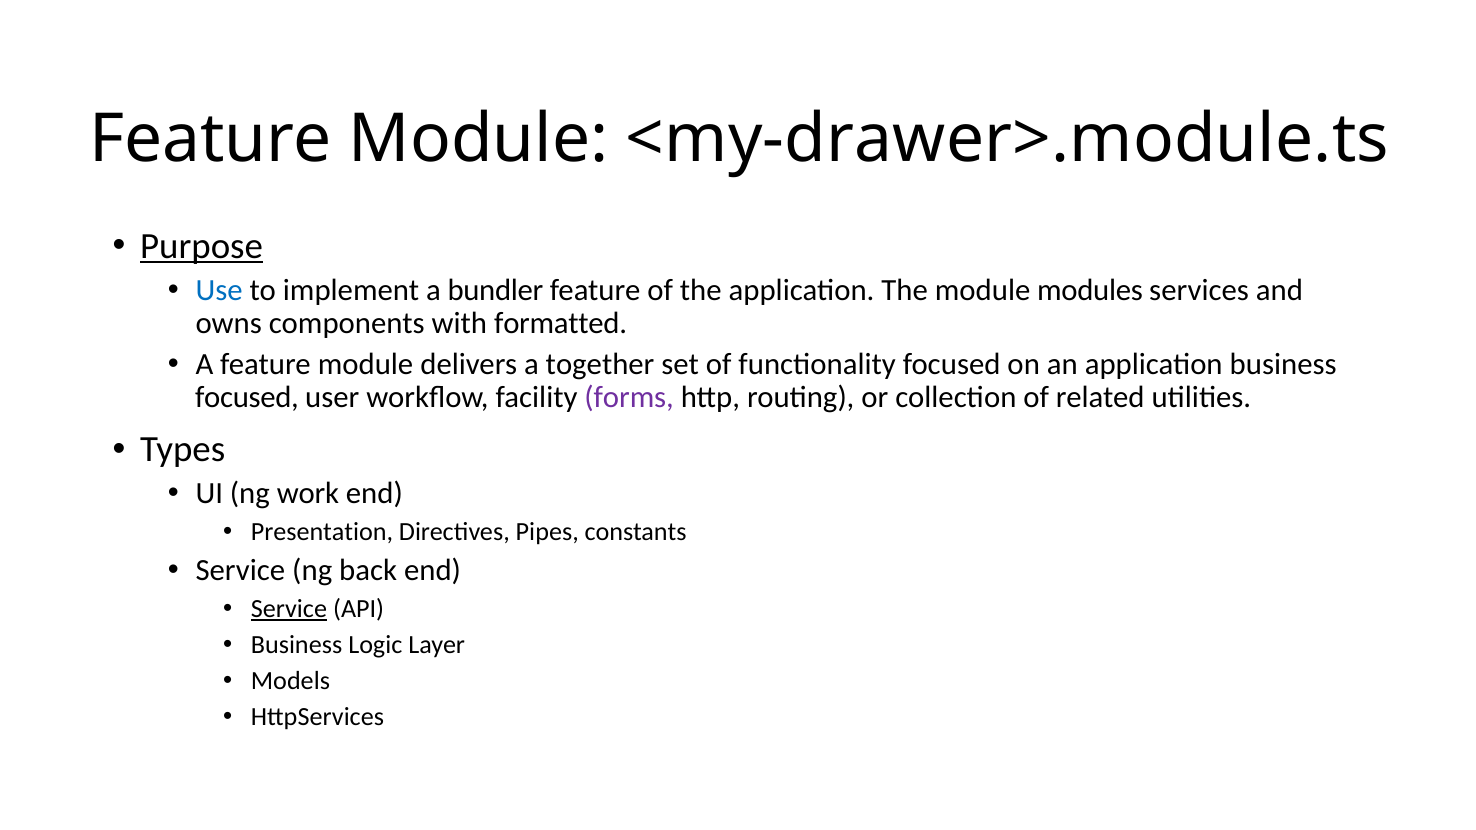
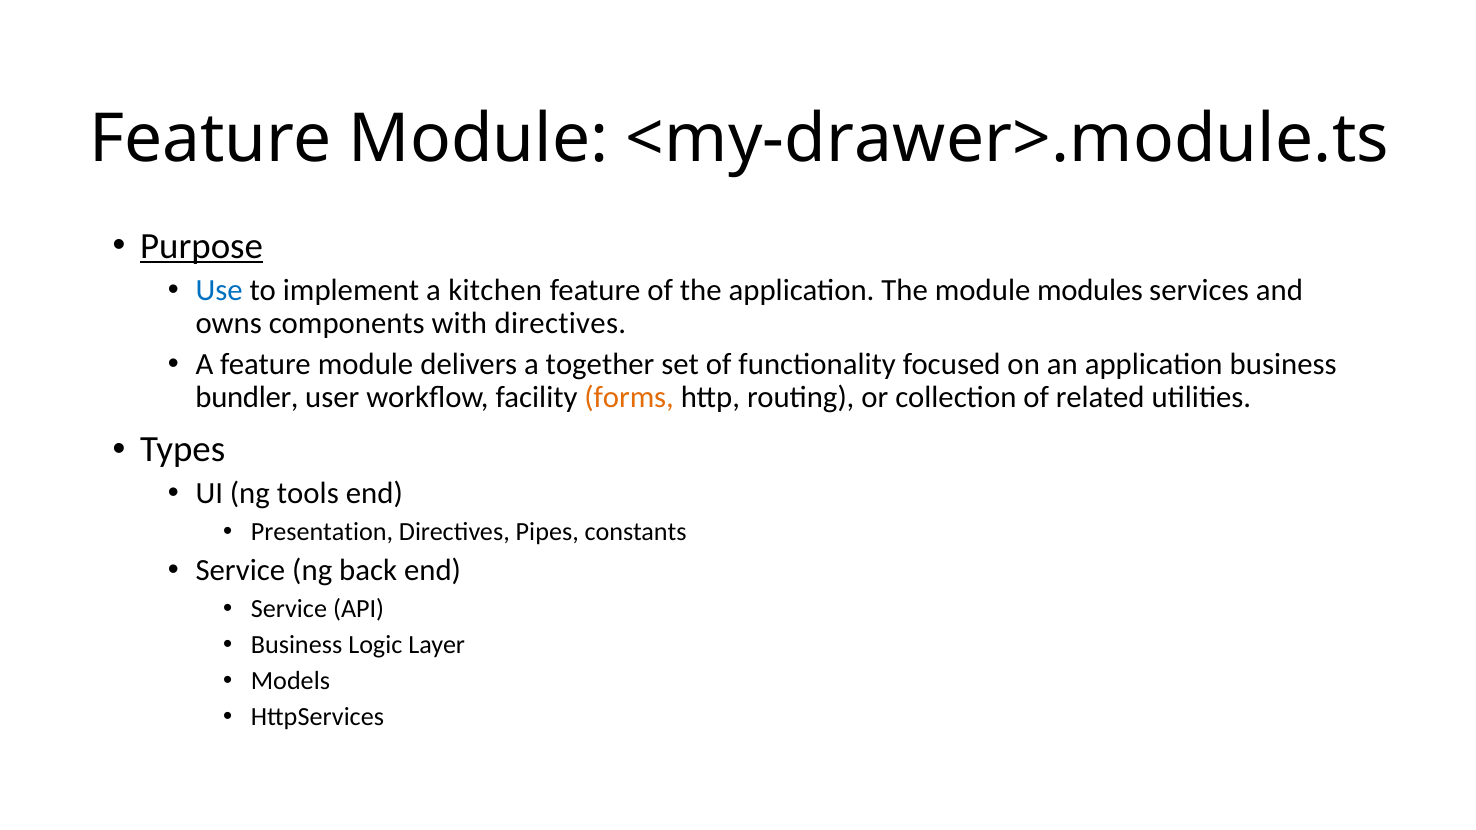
bundler: bundler -> kitchen
with formatted: formatted -> directives
focused at (247, 398): focused -> bundler
forms colour: purple -> orange
work: work -> tools
Service at (289, 609) underline: present -> none
